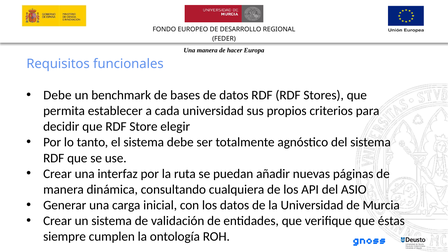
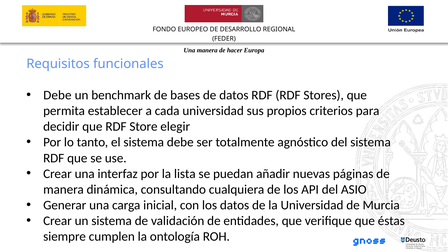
ruta: ruta -> lista
